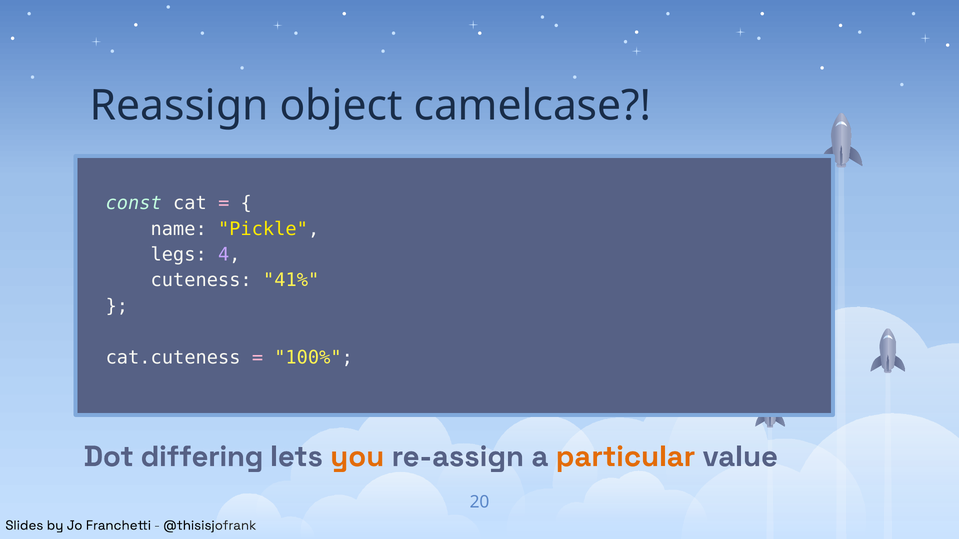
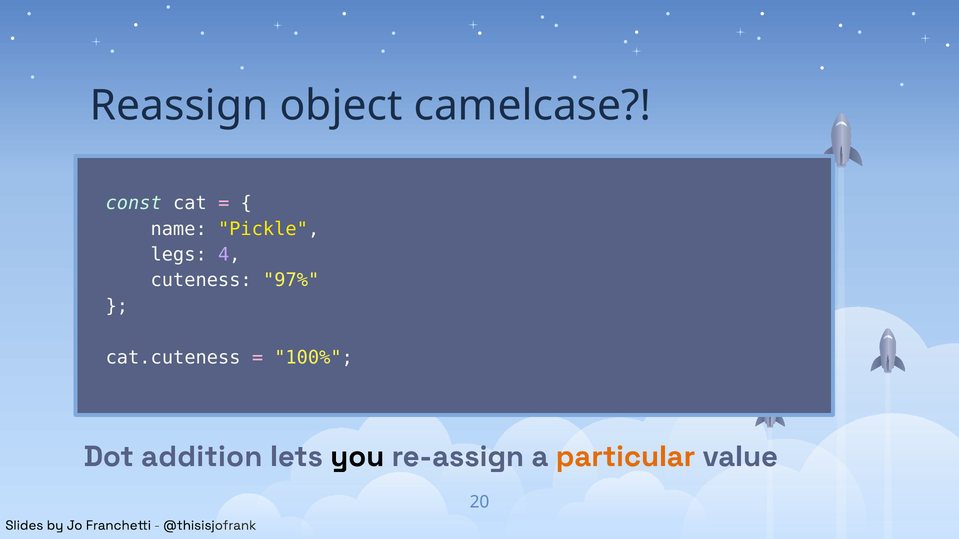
41%: 41% -> 97%
differing: differing -> addition
you colour: orange -> black
